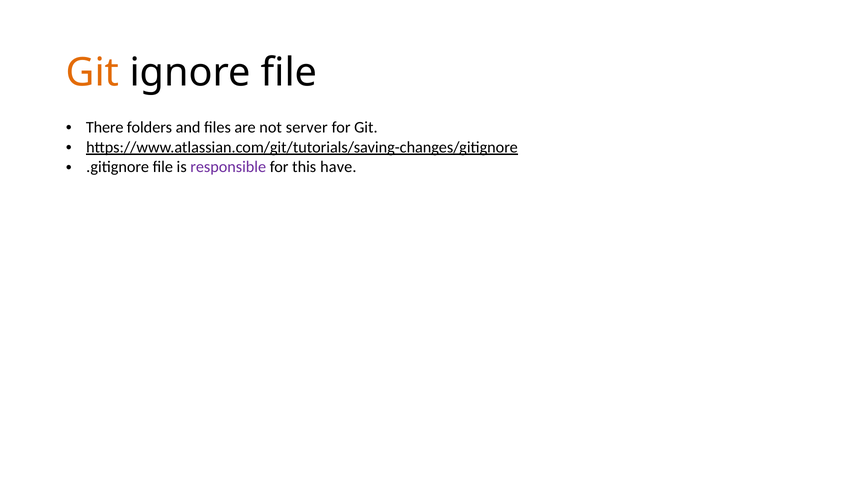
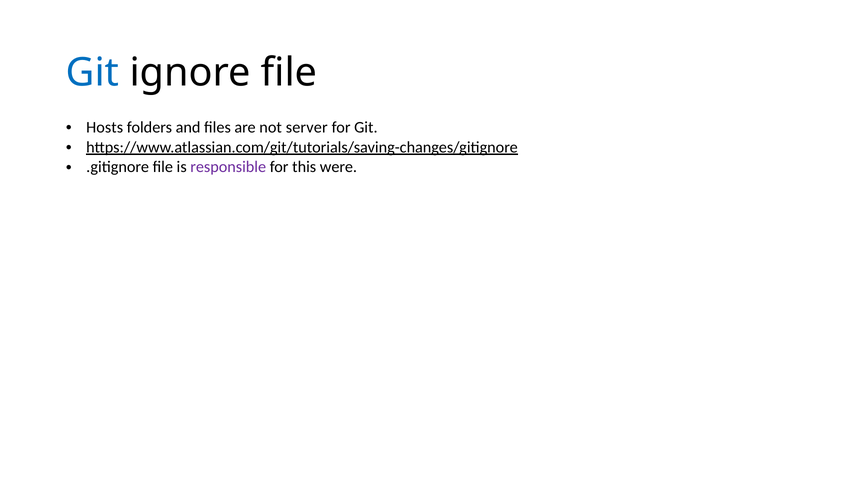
Git at (93, 73) colour: orange -> blue
There: There -> Hosts
have: have -> were
